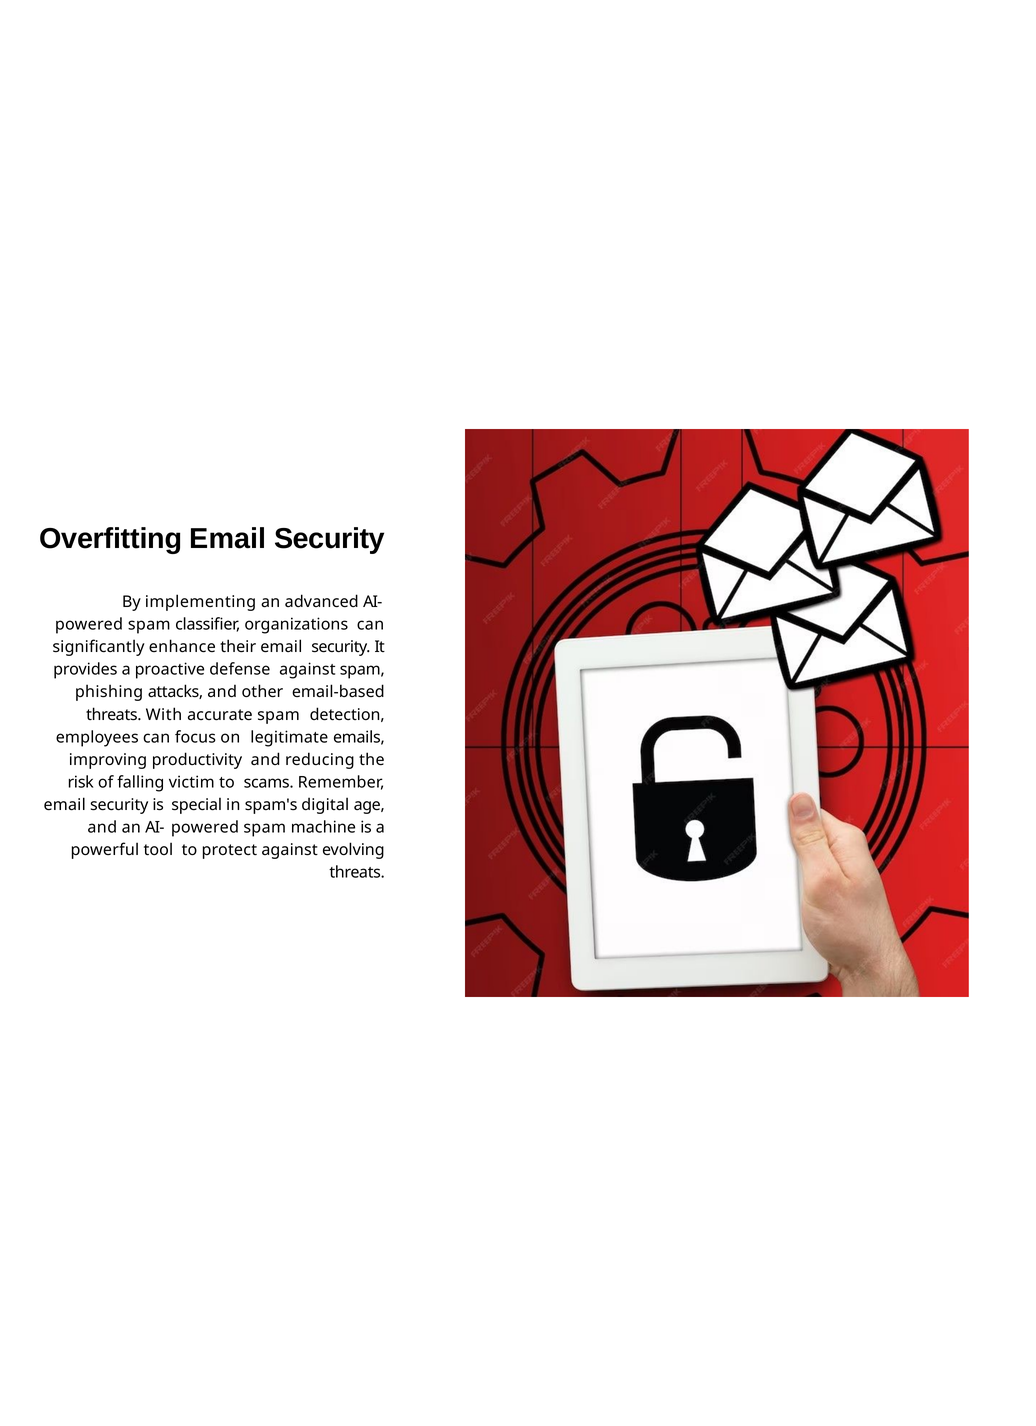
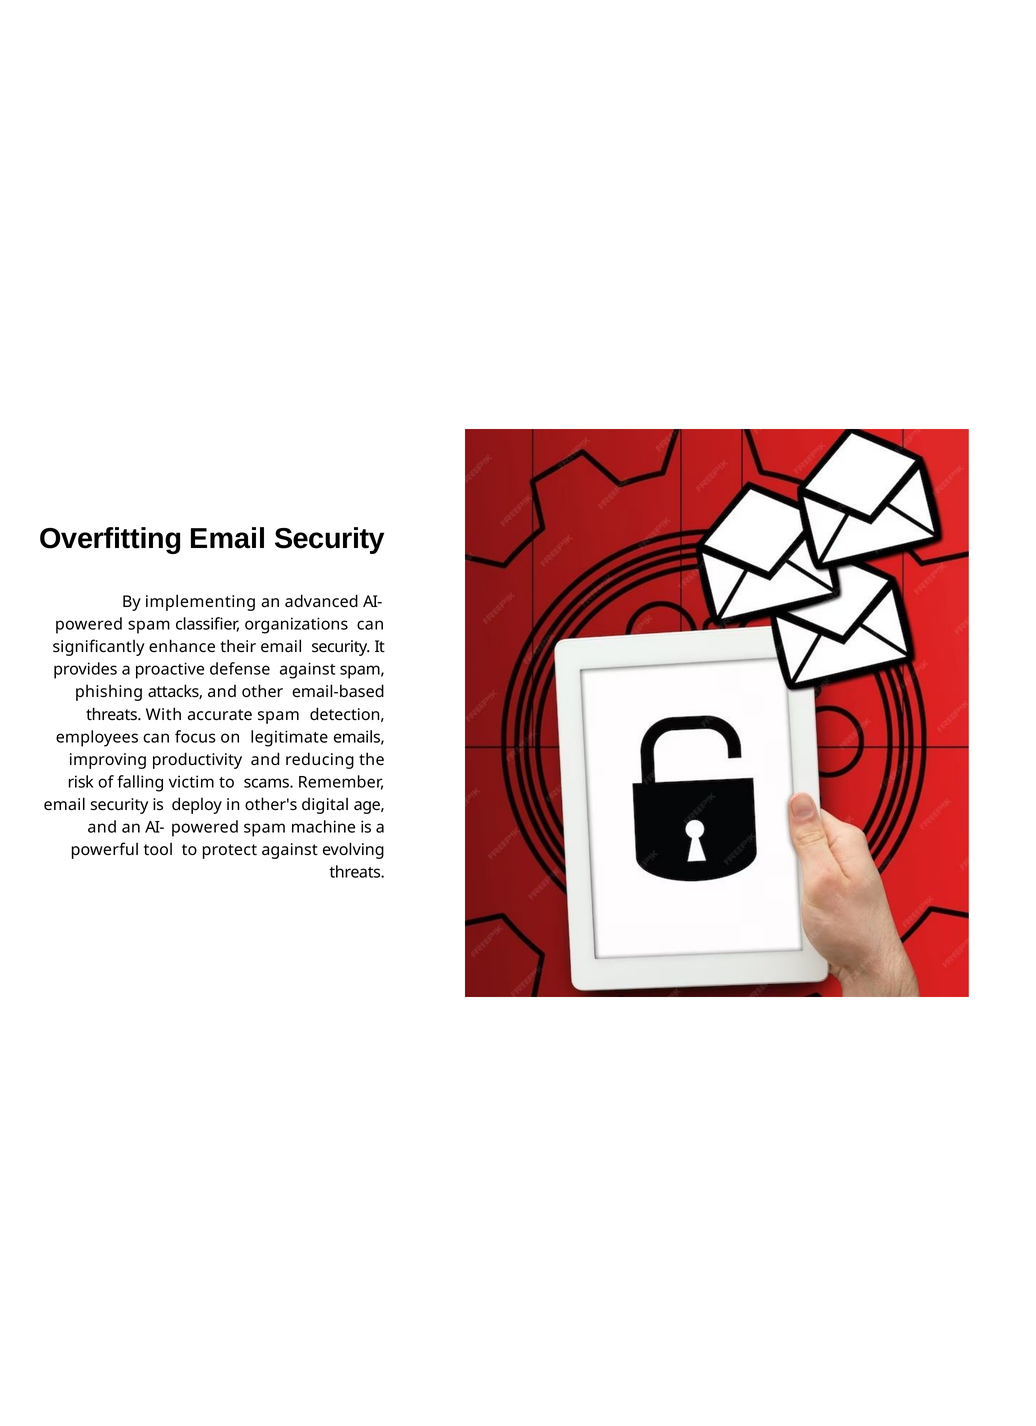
special: special -> deploy
spam's: spam's -> other's
